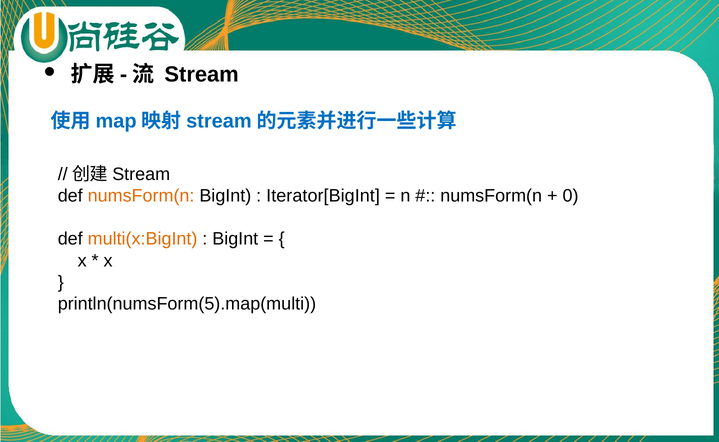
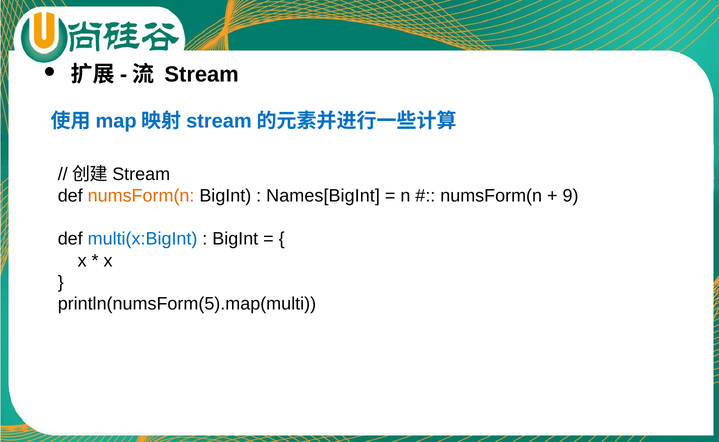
Iterator[BigInt: Iterator[BigInt -> Names[BigInt
0: 0 -> 9
multi(x:BigInt colour: orange -> blue
